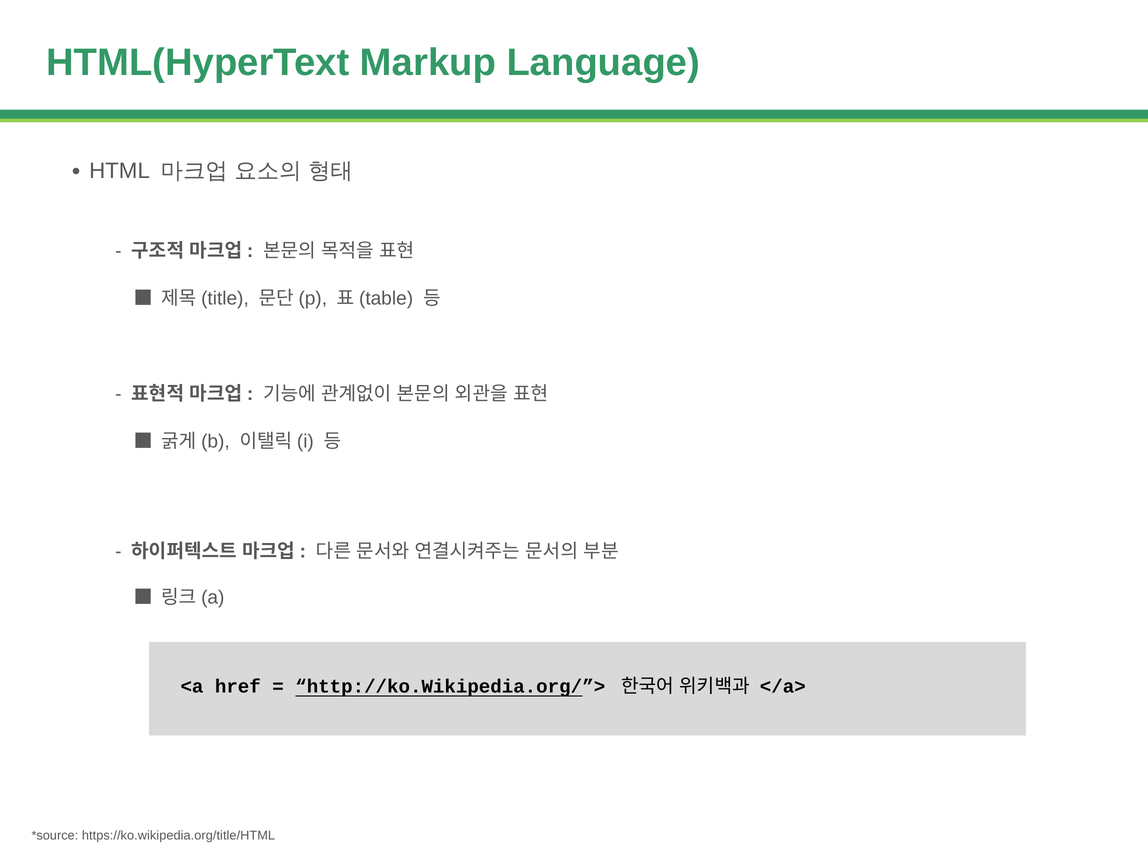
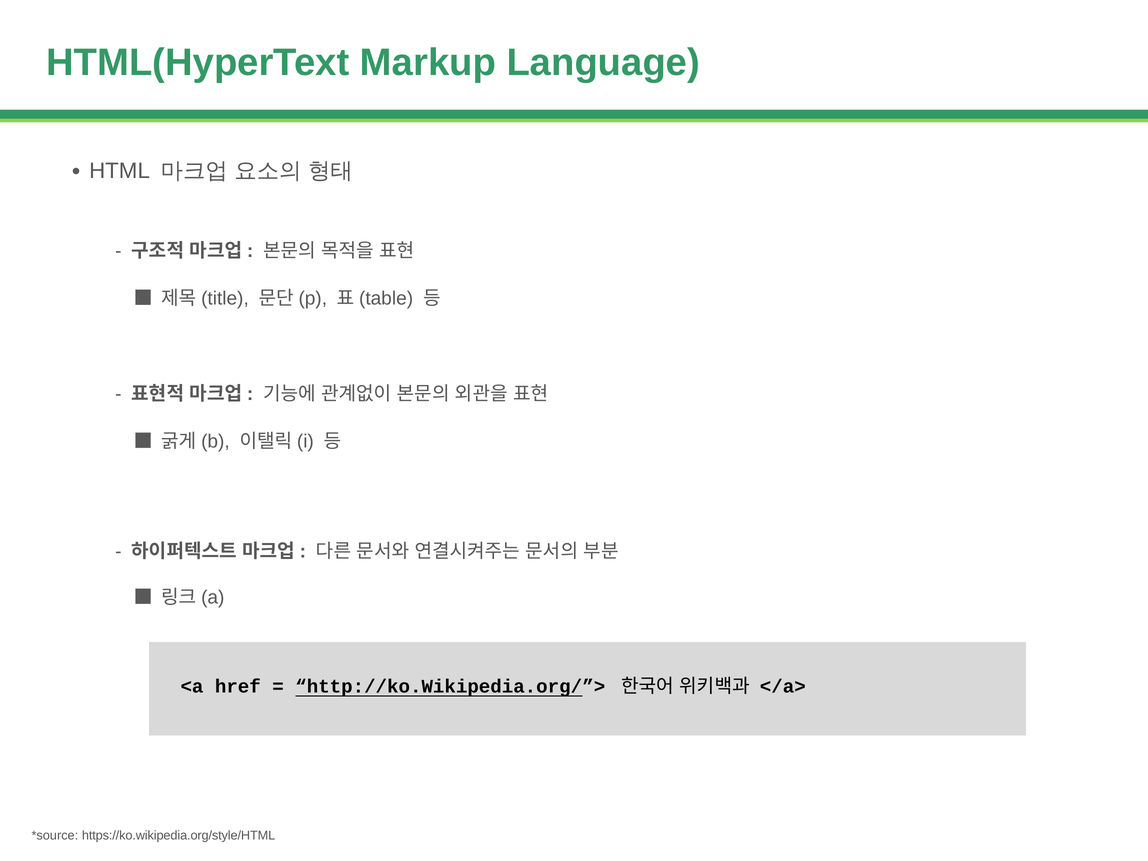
https://ko.wikipedia.org/title/HTML: https://ko.wikipedia.org/title/HTML -> https://ko.wikipedia.org/style/HTML
